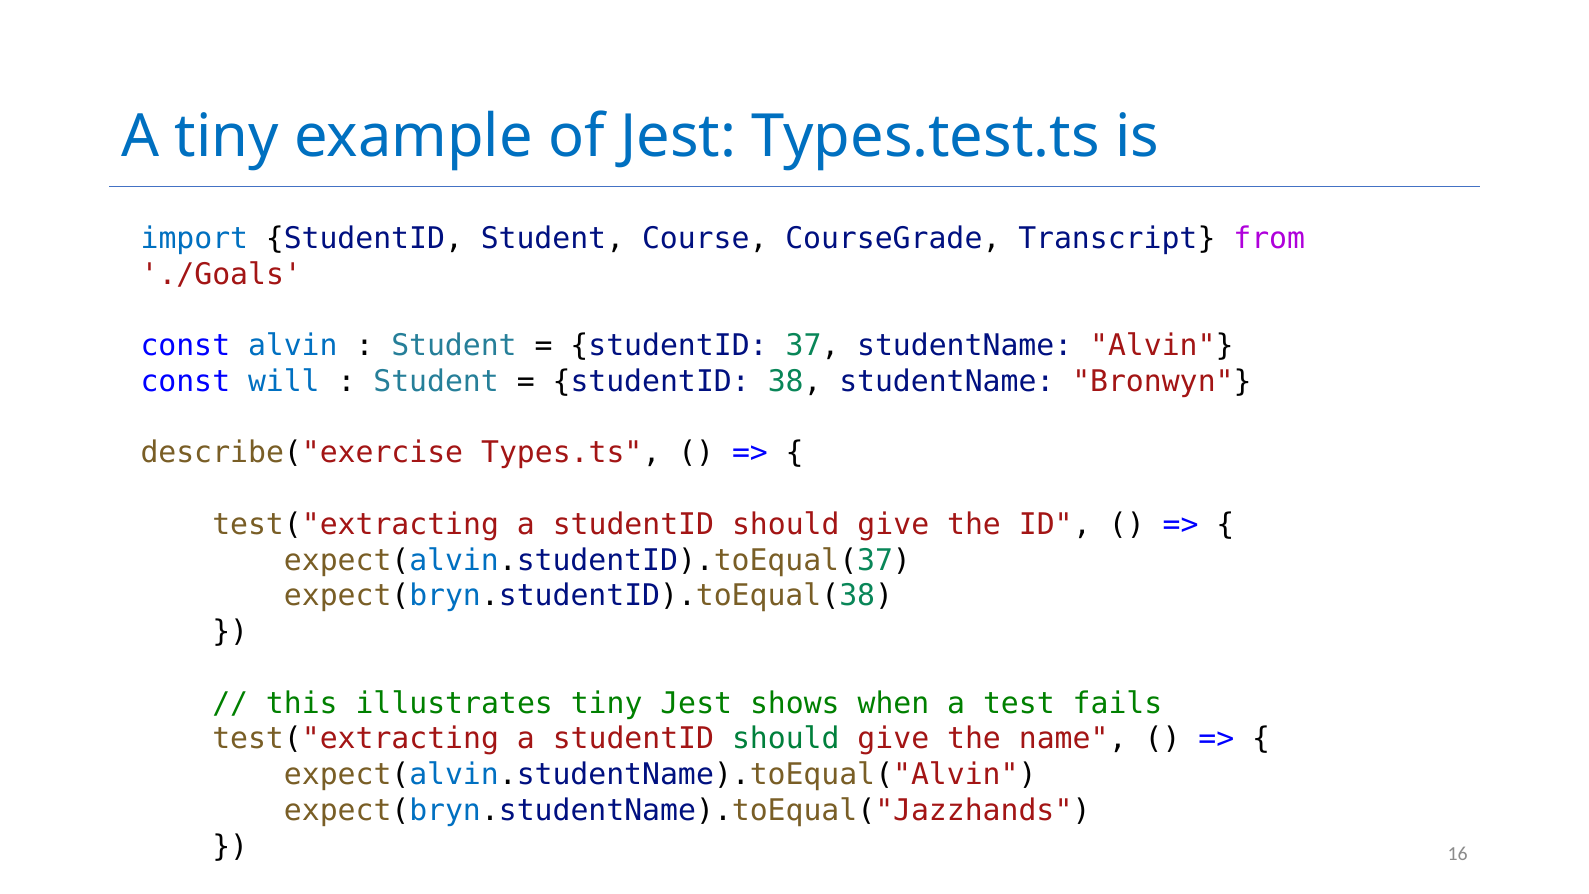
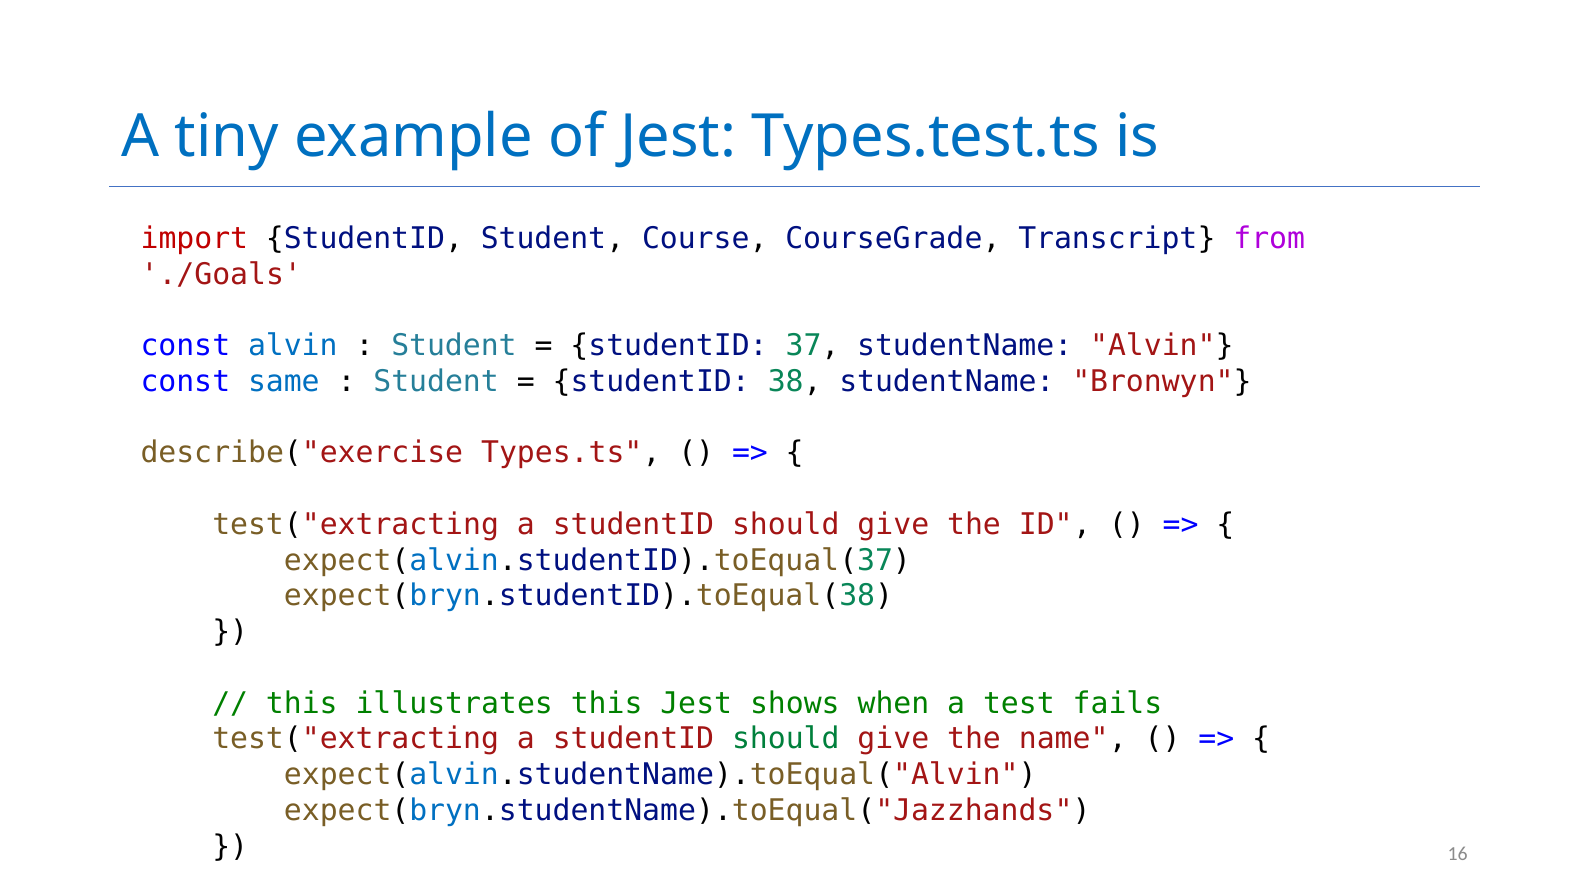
import colour: blue -> red
will: will -> same
illustrates tiny: tiny -> this
